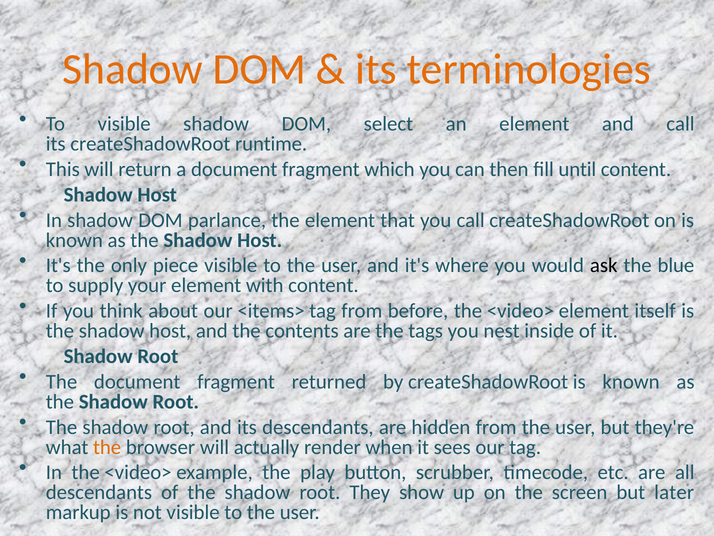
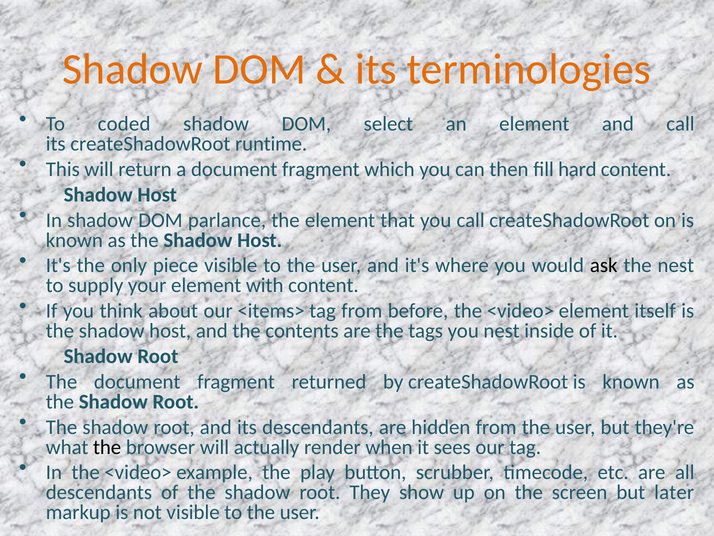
To visible: visible -> coded
until: until -> hard
the blue: blue -> nest
the at (107, 447) colour: orange -> black
